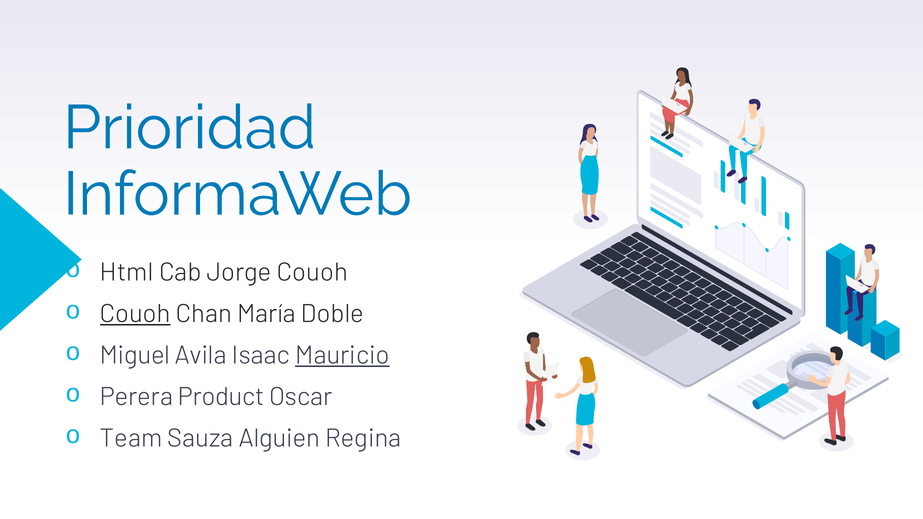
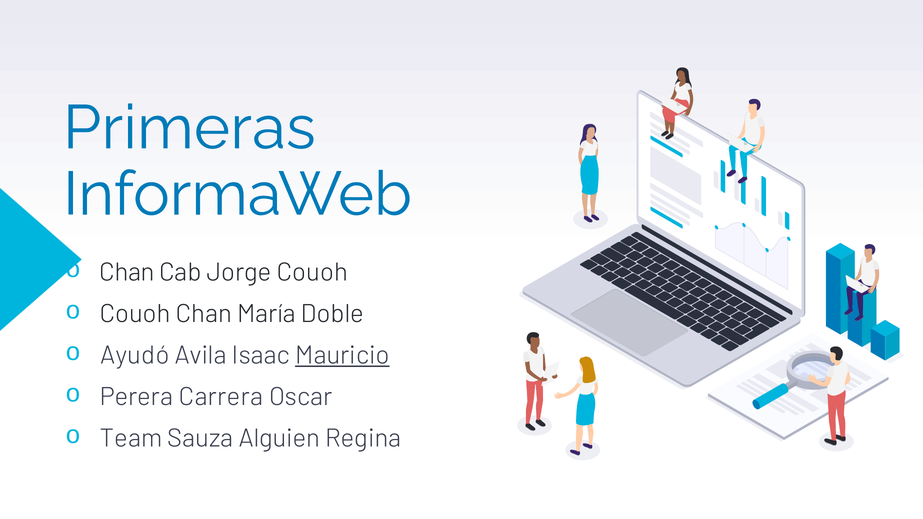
Prioridad: Prioridad -> Primeras
Html at (127, 272): Html -> Chan
Couoh at (135, 314) underline: present -> none
Miguel: Miguel -> Ayudó
Product: Product -> Carrera
